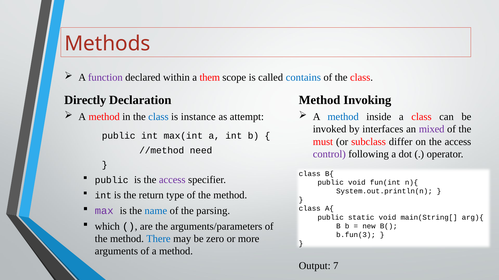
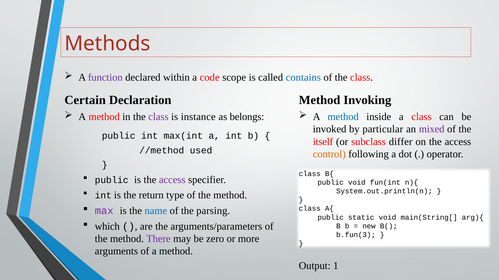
them: them -> code
Directly: Directly -> Certain
class at (158, 117) colour: blue -> purple
attempt: attempt -> belongs
interfaces: interfaces -> particular
must: must -> itself
need: need -> used
control colour: purple -> orange
There colour: blue -> purple
7: 7 -> 1
